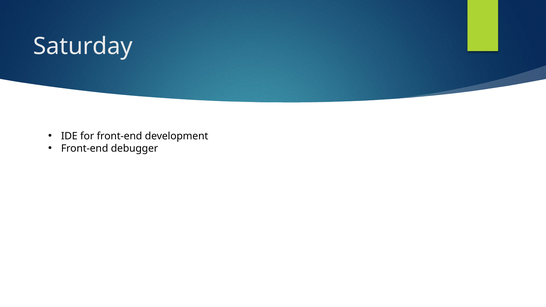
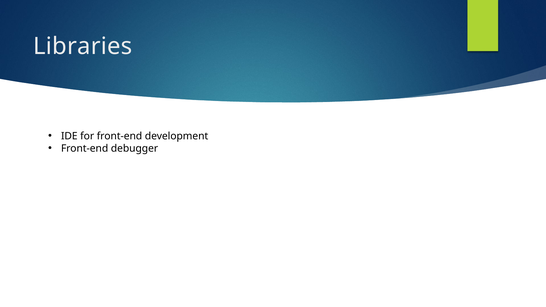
Saturday: Saturday -> Libraries
